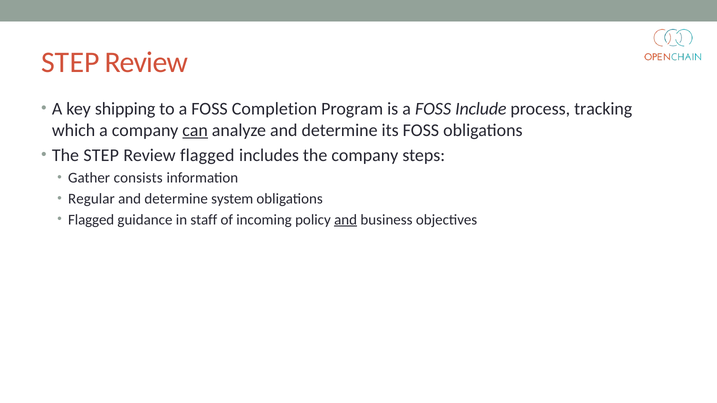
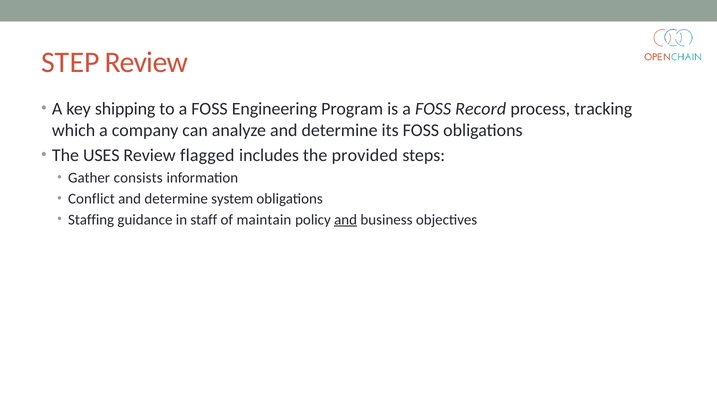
Completion: Completion -> Engineering
Include: Include -> Record
can underline: present -> none
The STEP: STEP -> USES
the company: company -> provided
Regular: Regular -> Conflict
Flagged at (91, 220): Flagged -> Staffing
incoming: incoming -> maintain
